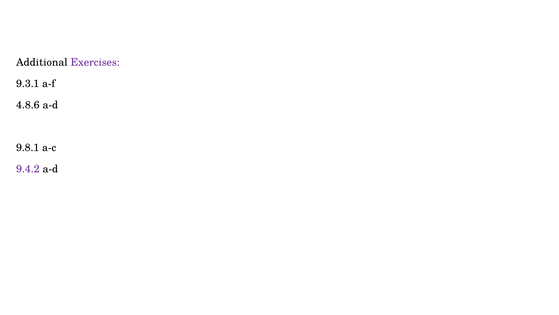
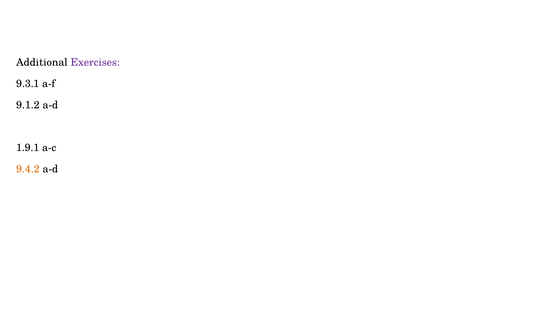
4.8.6: 4.8.6 -> 9.1.2
9.8.1: 9.8.1 -> 1.9.1
9.4.2 colour: purple -> orange
